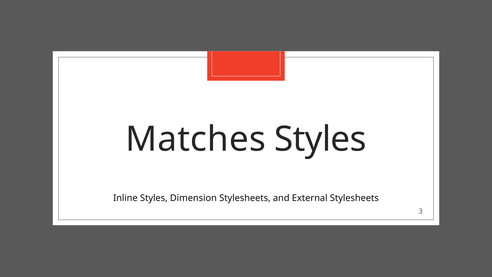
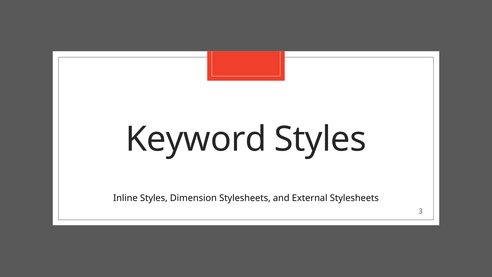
Matches: Matches -> Keyword
